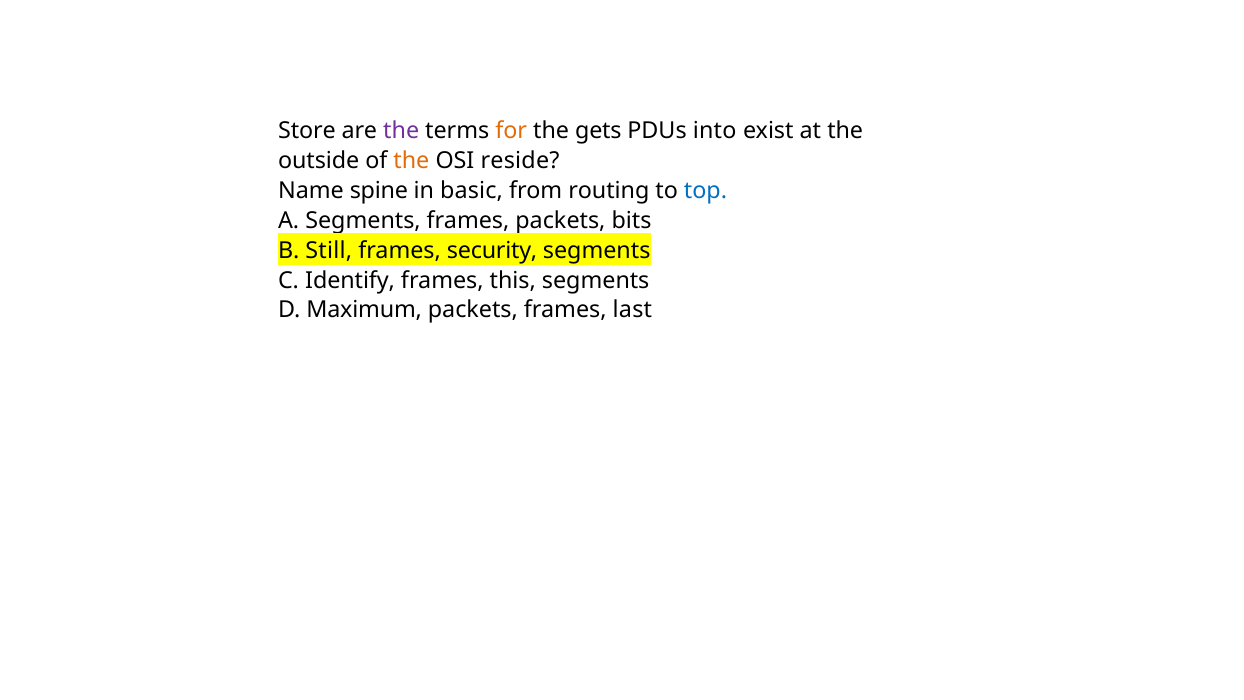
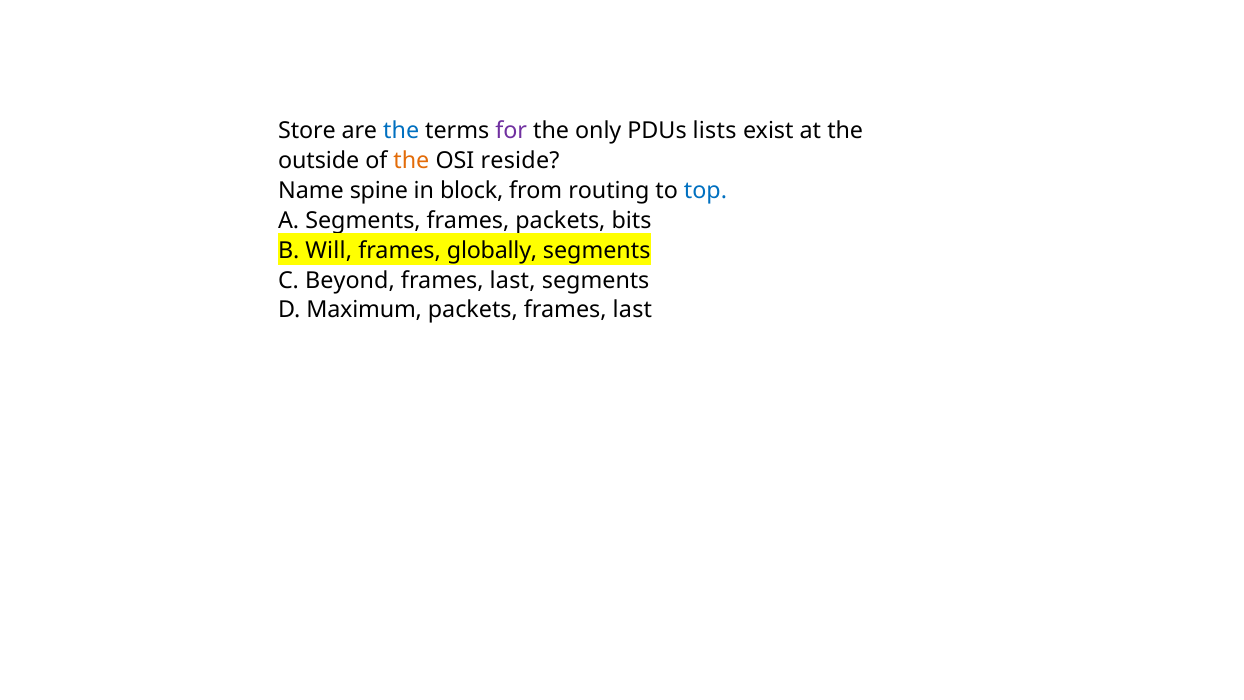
the at (401, 131) colour: purple -> blue
for colour: orange -> purple
gets: gets -> only
into: into -> lists
basic: basic -> block
Still: Still -> Will
security: security -> globally
Identify: Identify -> Beyond
this at (513, 280): this -> last
